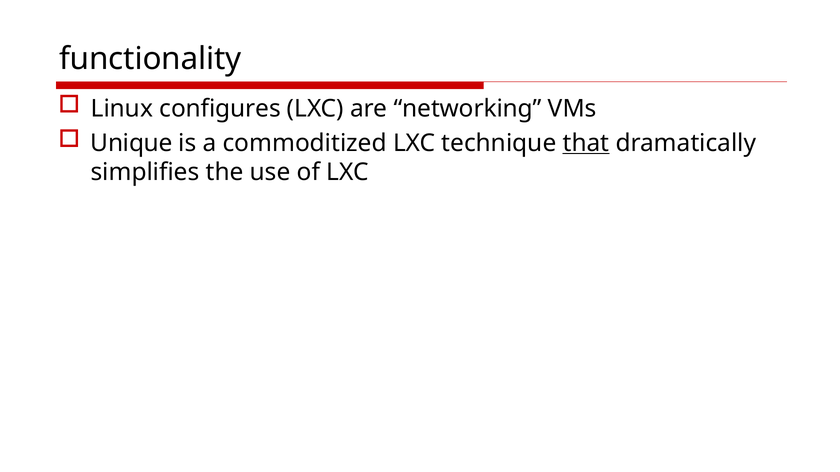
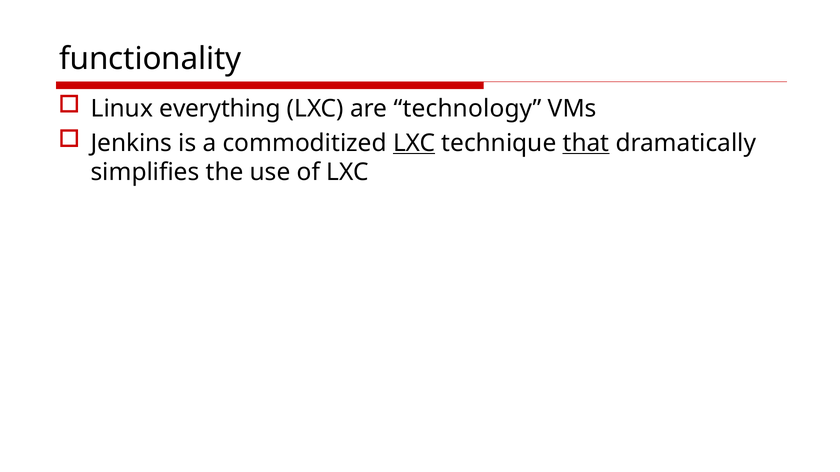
configures: configures -> everything
networking: networking -> technology
Unique: Unique -> Jenkins
LXC at (414, 143) underline: none -> present
